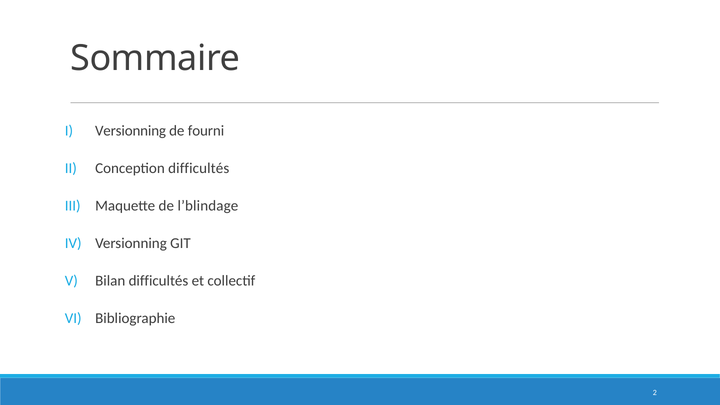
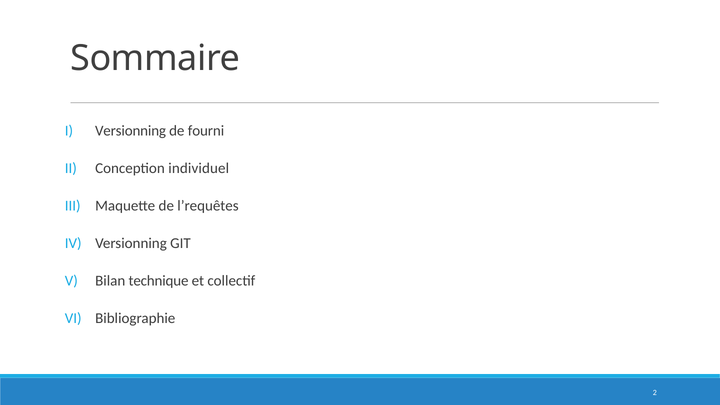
Conception difficultés: difficultés -> individuel
l’blindage: l’blindage -> l’requêtes
Bilan difficultés: difficultés -> technique
